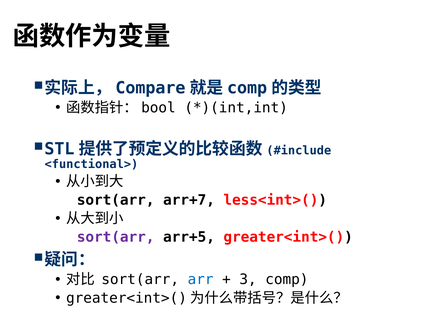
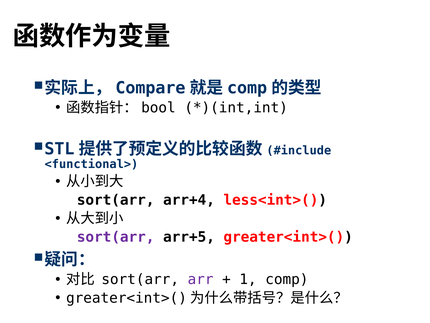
arr+7: arr+7 -> arr+4
arr colour: blue -> purple
3: 3 -> 1
